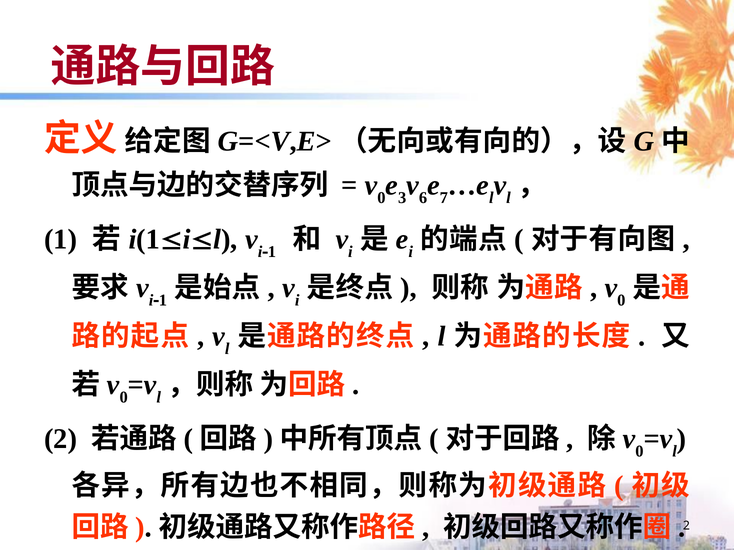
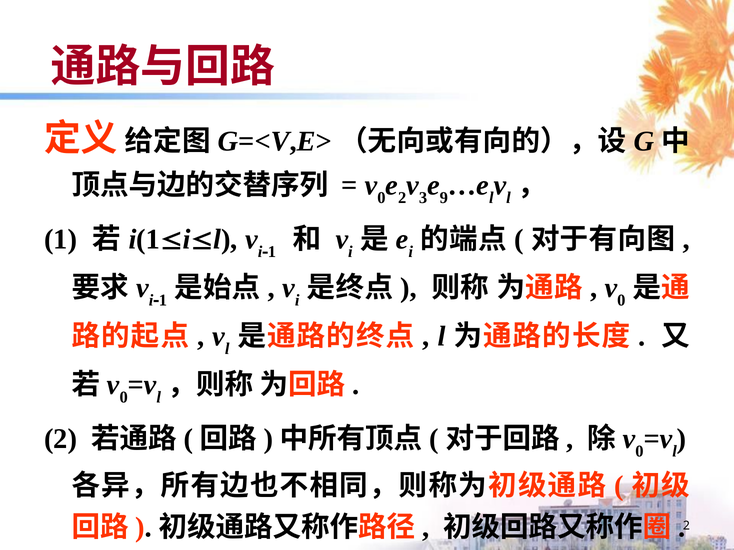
3 at (402, 198): 3 -> 2
6: 6 -> 3
7: 7 -> 9
